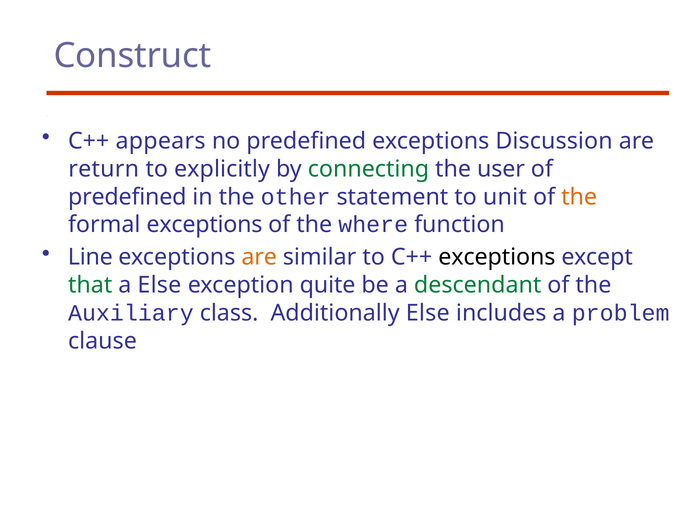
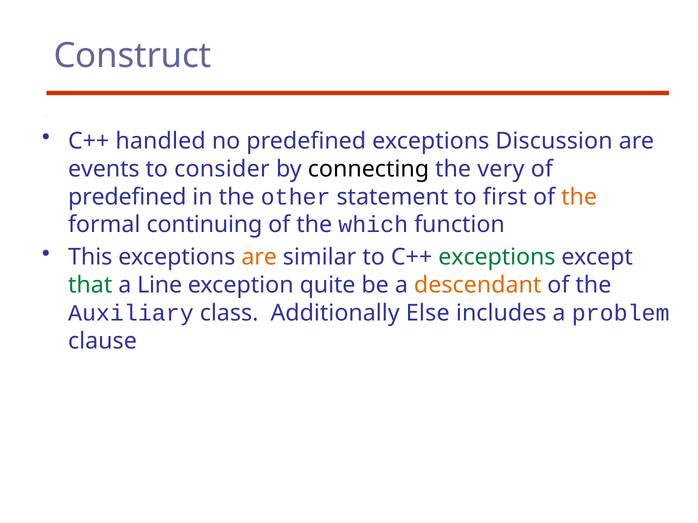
appears: appears -> handled
return: return -> events
explicitly: explicitly -> consider
connecting colour: green -> black
user: user -> very
unit: unit -> first
formal exceptions: exceptions -> continuing
where: where -> which
Line: Line -> This
exceptions at (497, 258) colour: black -> green
a Else: Else -> Line
descendant colour: green -> orange
